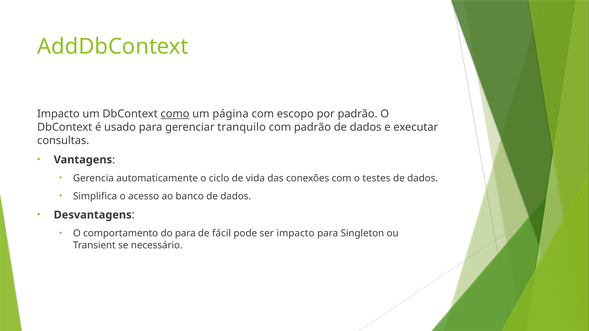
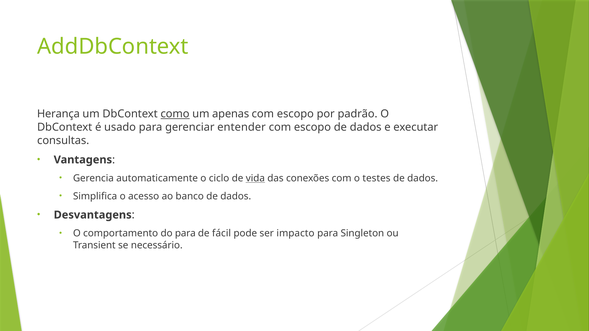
Impacto at (58, 114): Impacto -> Herança
página: página -> apenas
tranquilo: tranquilo -> entender
padrão at (312, 127): padrão -> escopo
vida underline: none -> present
